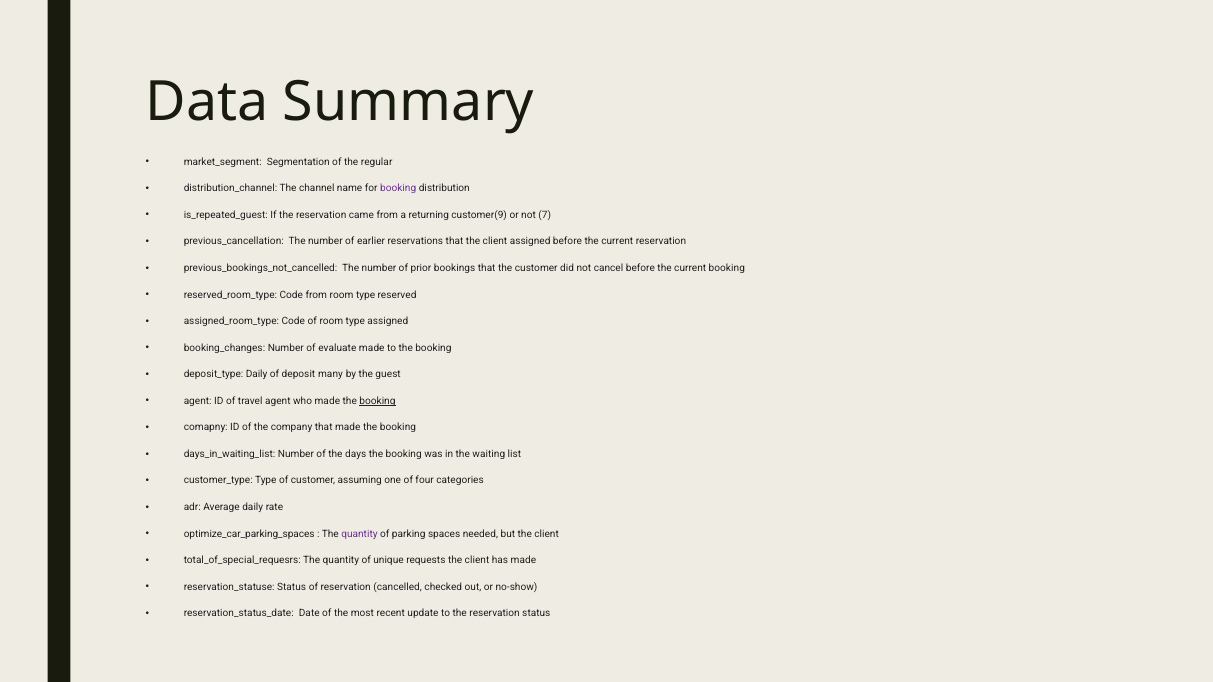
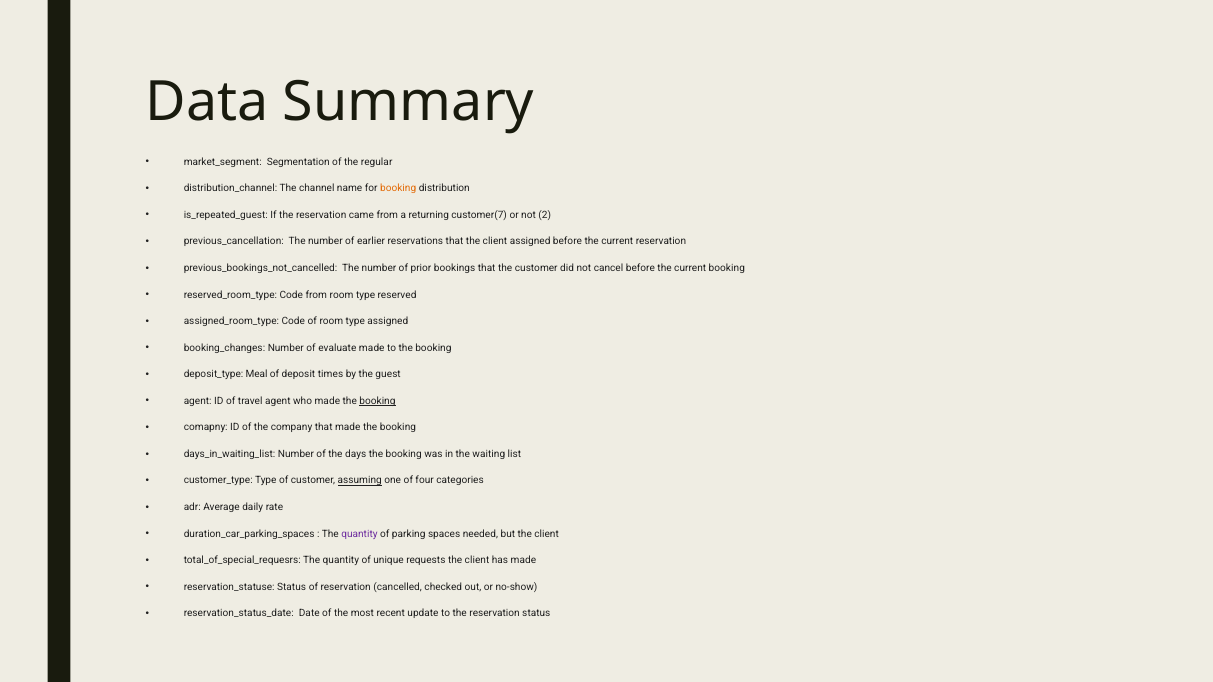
booking at (398, 189) colour: purple -> orange
customer(9: customer(9 -> customer(7
7: 7 -> 2
deposit_type Daily: Daily -> Meal
many: many -> times
assuming underline: none -> present
optimize_car_parking_spaces: optimize_car_parking_spaces -> duration_car_parking_spaces
